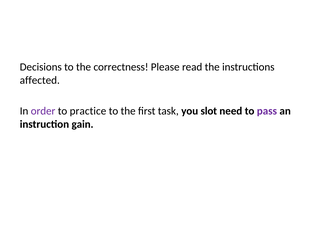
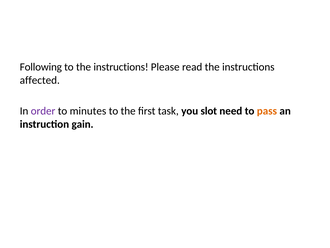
Decisions: Decisions -> Following
to the correctness: correctness -> instructions
practice: practice -> minutes
pass colour: purple -> orange
